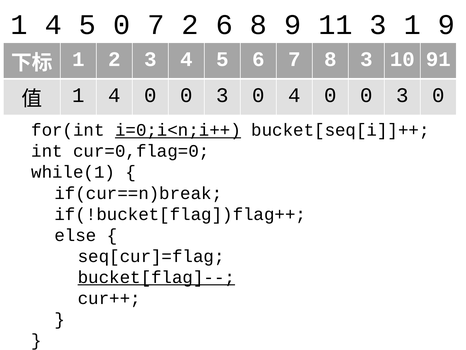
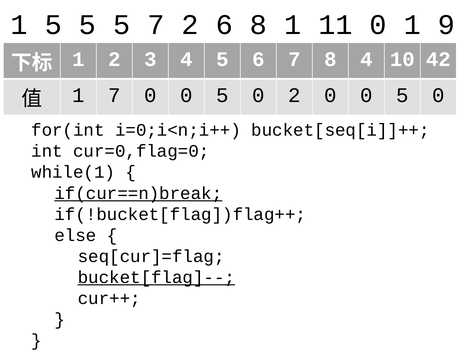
4 at (53, 25): 4 -> 5
0 at (122, 25): 0 -> 5
8 9: 9 -> 1
11 3: 3 -> 0
8 3: 3 -> 4
91: 91 -> 42
4 at (114, 95): 4 -> 7
3 at (222, 95): 3 -> 5
0 4: 4 -> 2
3 at (402, 95): 3 -> 5
i=0;i<n;i++ underline: present -> none
if(cur==n)break underline: none -> present
